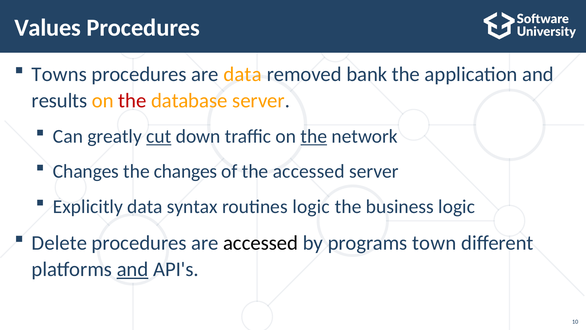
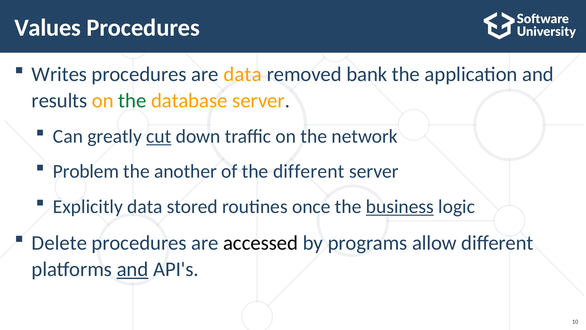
Towns: Towns -> Writes
the at (132, 100) colour: red -> green
the at (314, 136) underline: present -> none
Changes at (86, 171): Changes -> Problem
the changes: changes -> another
the accessed: accessed -> different
syntax: syntax -> stored
routines logic: logic -> once
business underline: none -> present
town: town -> allow
